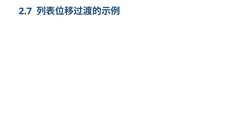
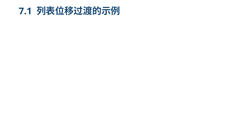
2.7: 2.7 -> 7.1
